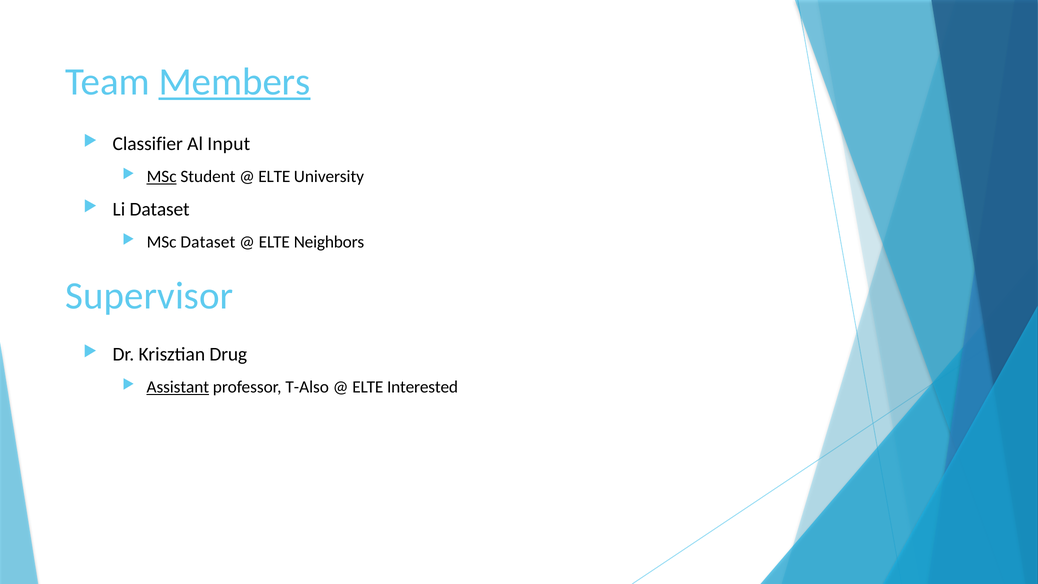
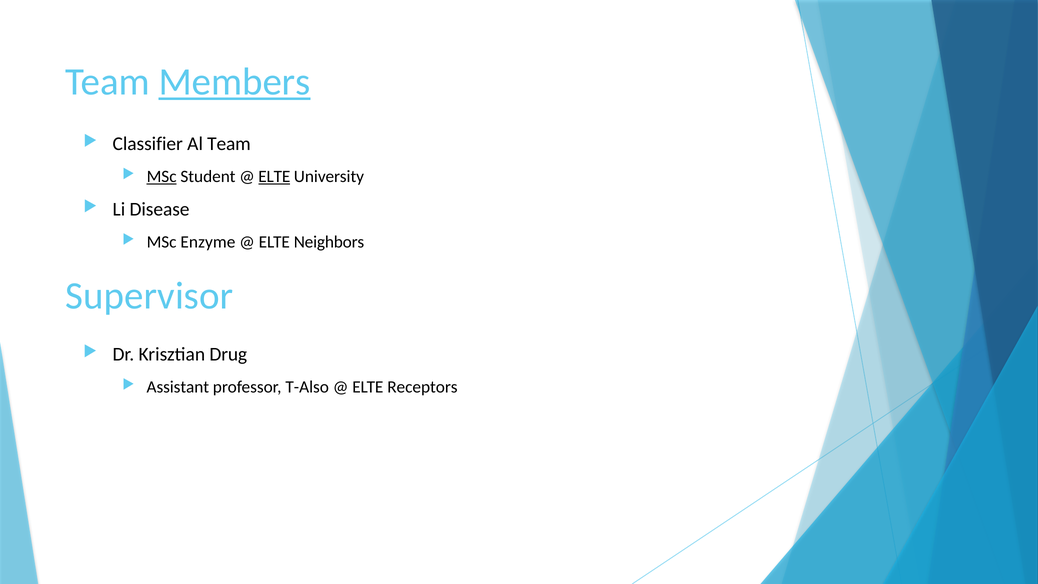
Al Input: Input -> Team
ELTE at (274, 176) underline: none -> present
Li Dataset: Dataset -> Disease
MSc Dataset: Dataset -> Enzyme
Assistant underline: present -> none
Interested: Interested -> Receptors
